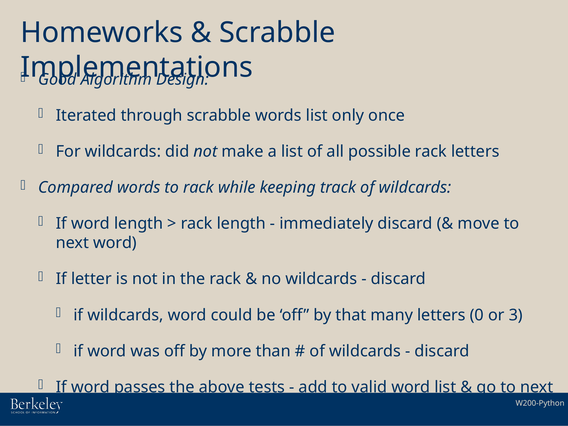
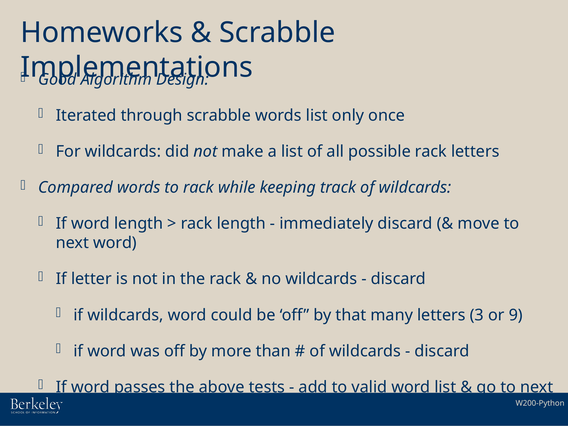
0: 0 -> 3
3: 3 -> 9
